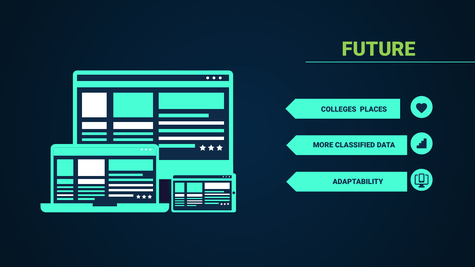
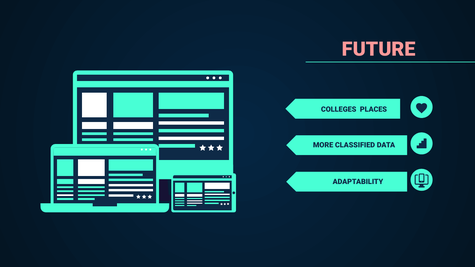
FUTURE colour: light green -> pink
